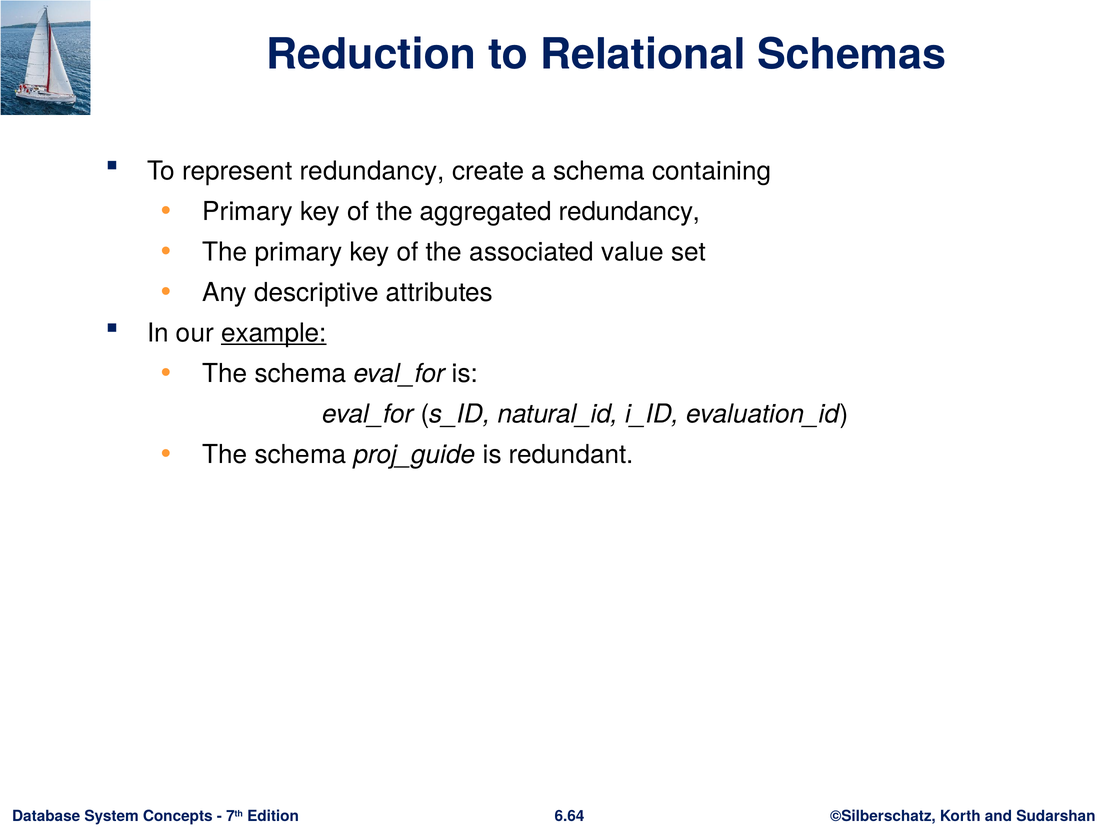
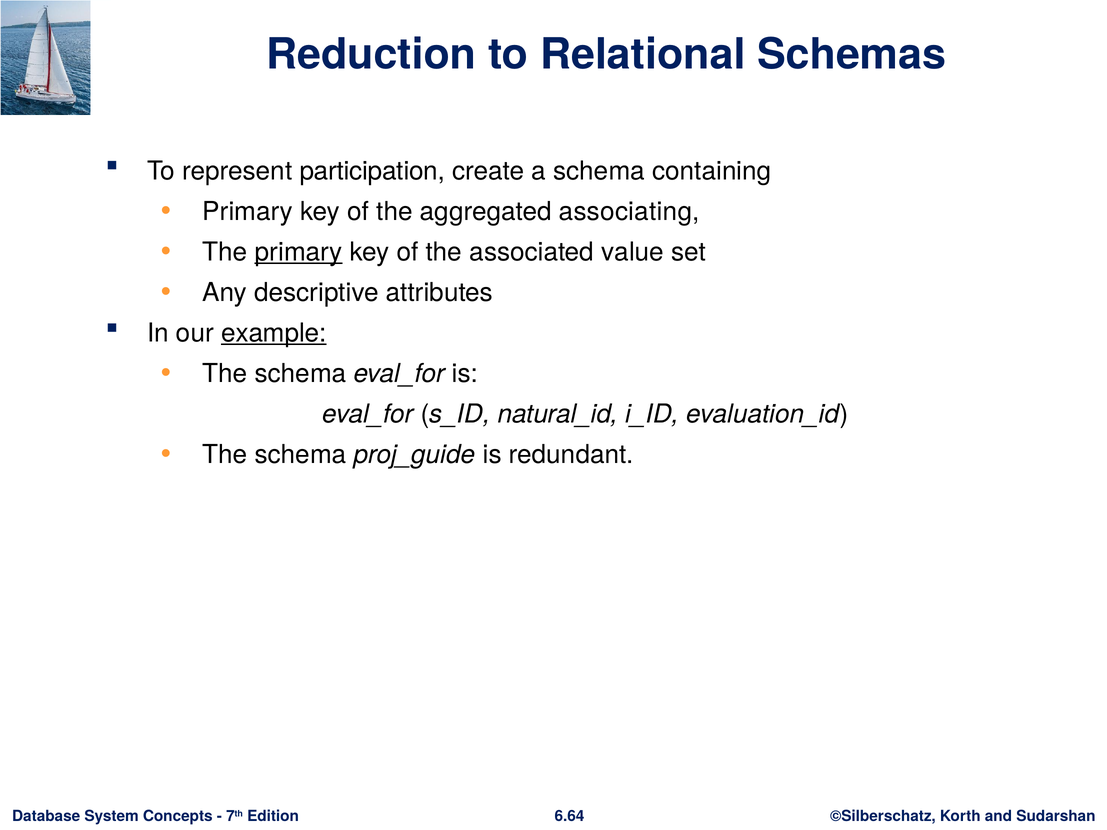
represent redundancy: redundancy -> participation
aggregated redundancy: redundancy -> associating
primary at (299, 252) underline: none -> present
